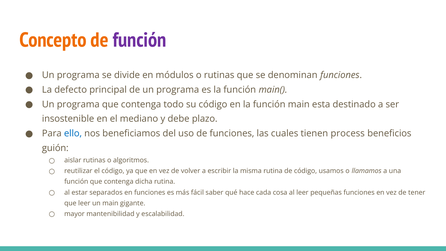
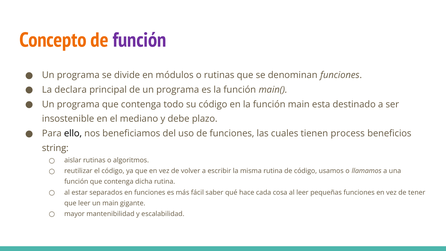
defecto: defecto -> declara
ello colour: blue -> black
guión: guión -> string
